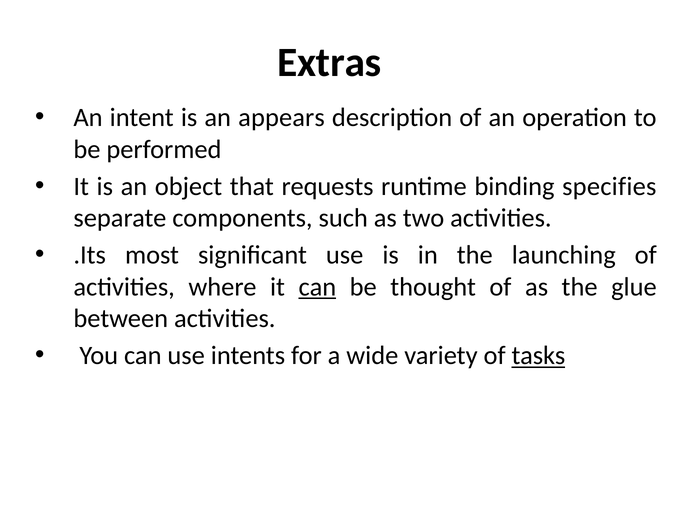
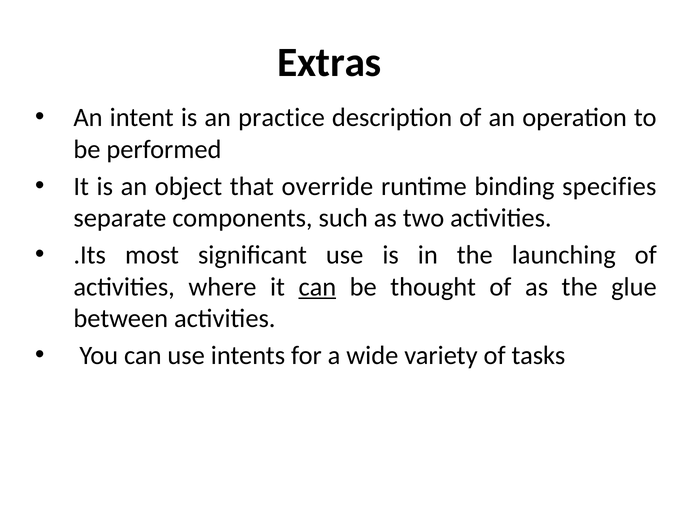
appears: appears -> practice
requests: requests -> override
tasks underline: present -> none
